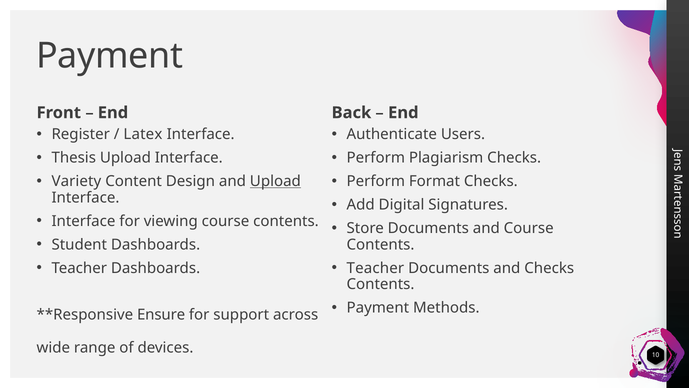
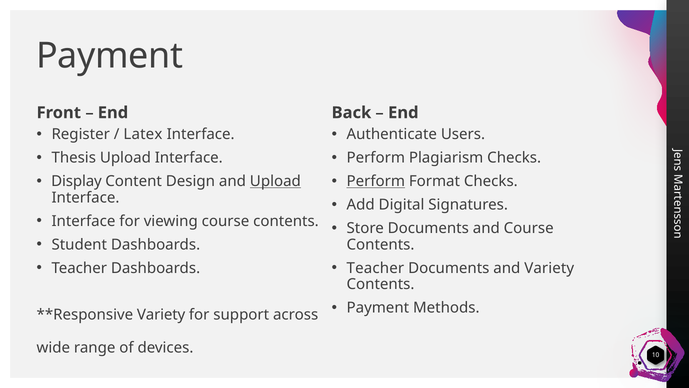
Variety: Variety -> Display
Perform at (376, 181) underline: none -> present
and Checks: Checks -> Variety
Ensure at (161, 315): Ensure -> Variety
